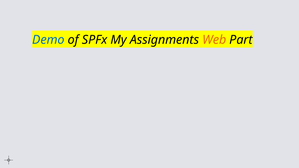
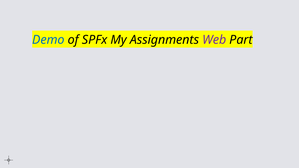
Web colour: orange -> purple
